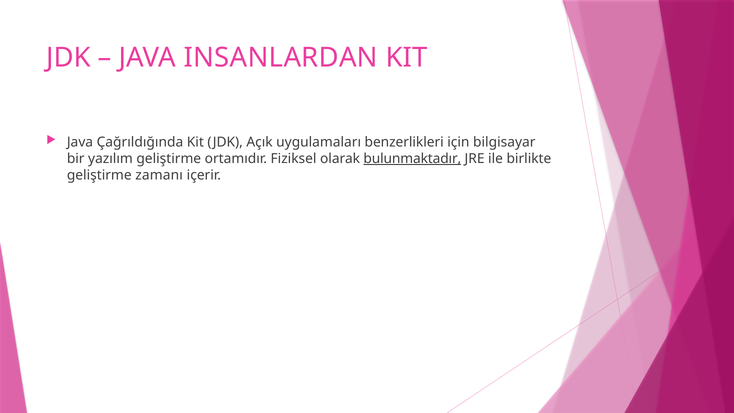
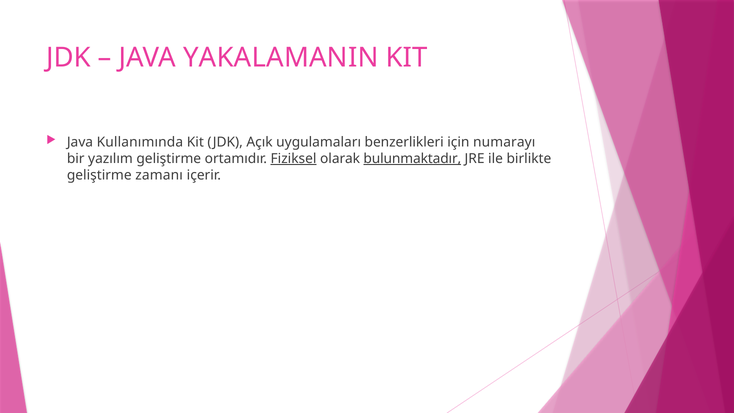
INSANLARDAN: INSANLARDAN -> YAKALAMANIN
Çağrıldığında: Çağrıldığında -> Kullanımında
bilgisayar: bilgisayar -> numarayı
Fiziksel underline: none -> present
